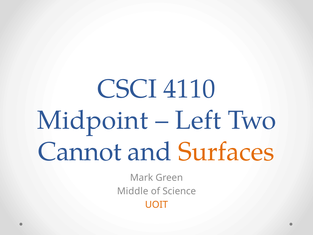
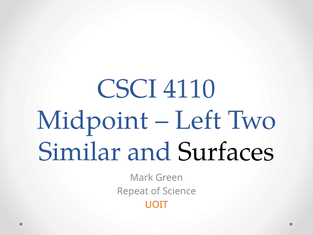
Cannot: Cannot -> Similar
Surfaces colour: orange -> black
Middle: Middle -> Repeat
